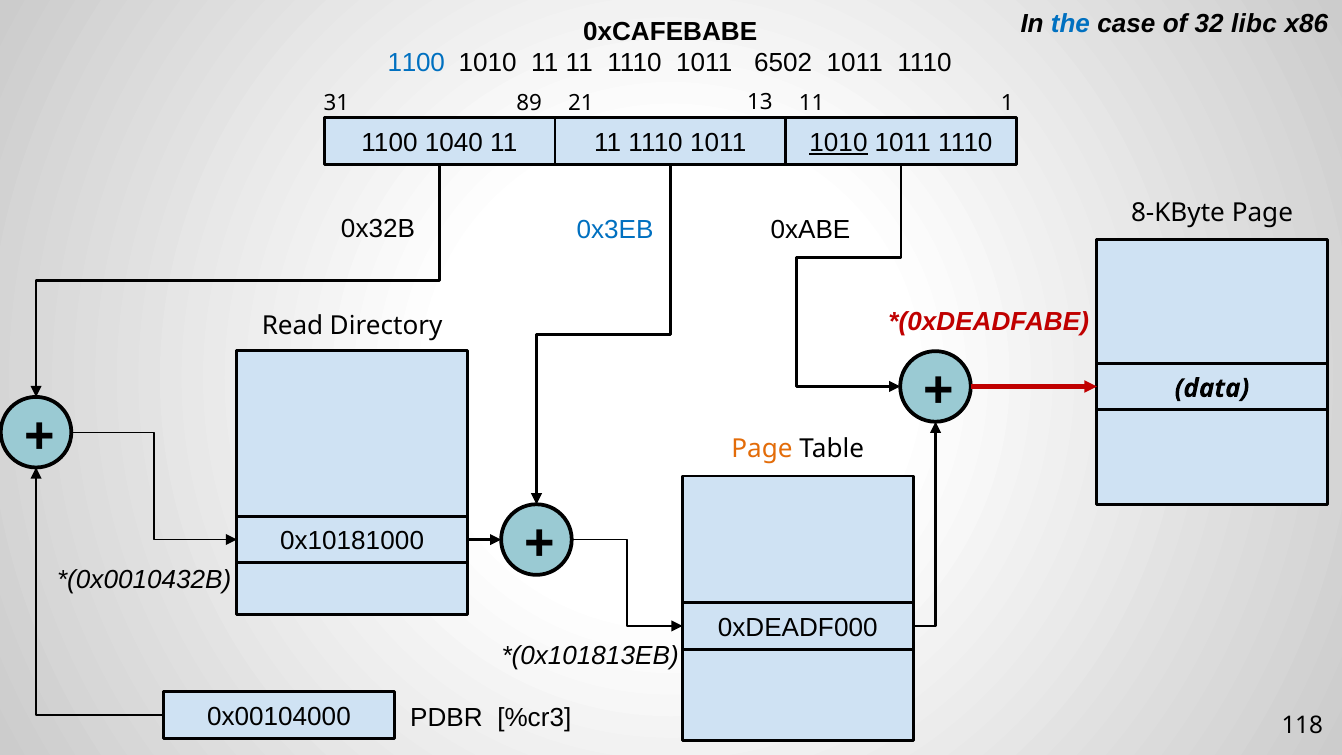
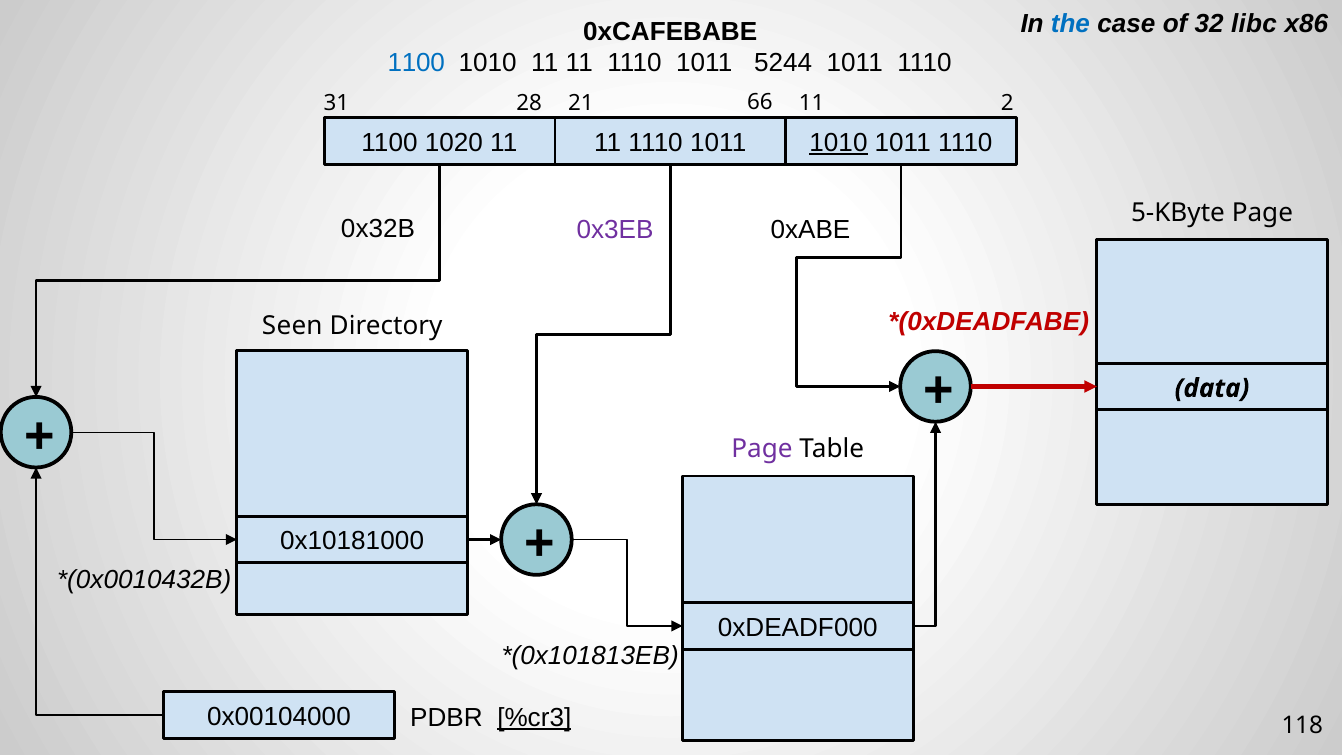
6502: 6502 -> 5244
89: 89 -> 28
13: 13 -> 66
1: 1 -> 2
1040: 1040 -> 1020
8-KByte: 8-KByte -> 5-KByte
0x3EB colour: blue -> purple
Read: Read -> Seen
Page at (762, 449) colour: orange -> purple
%cr3 underline: none -> present
